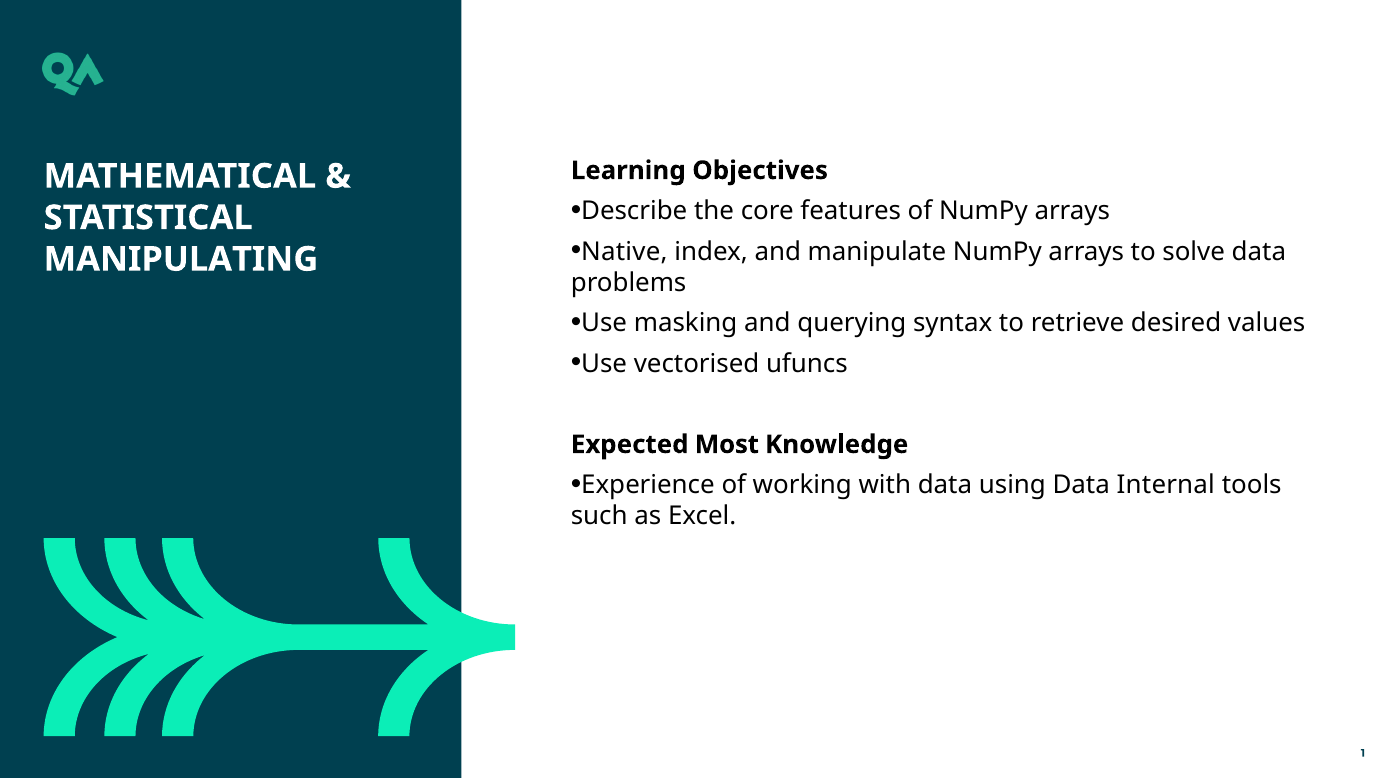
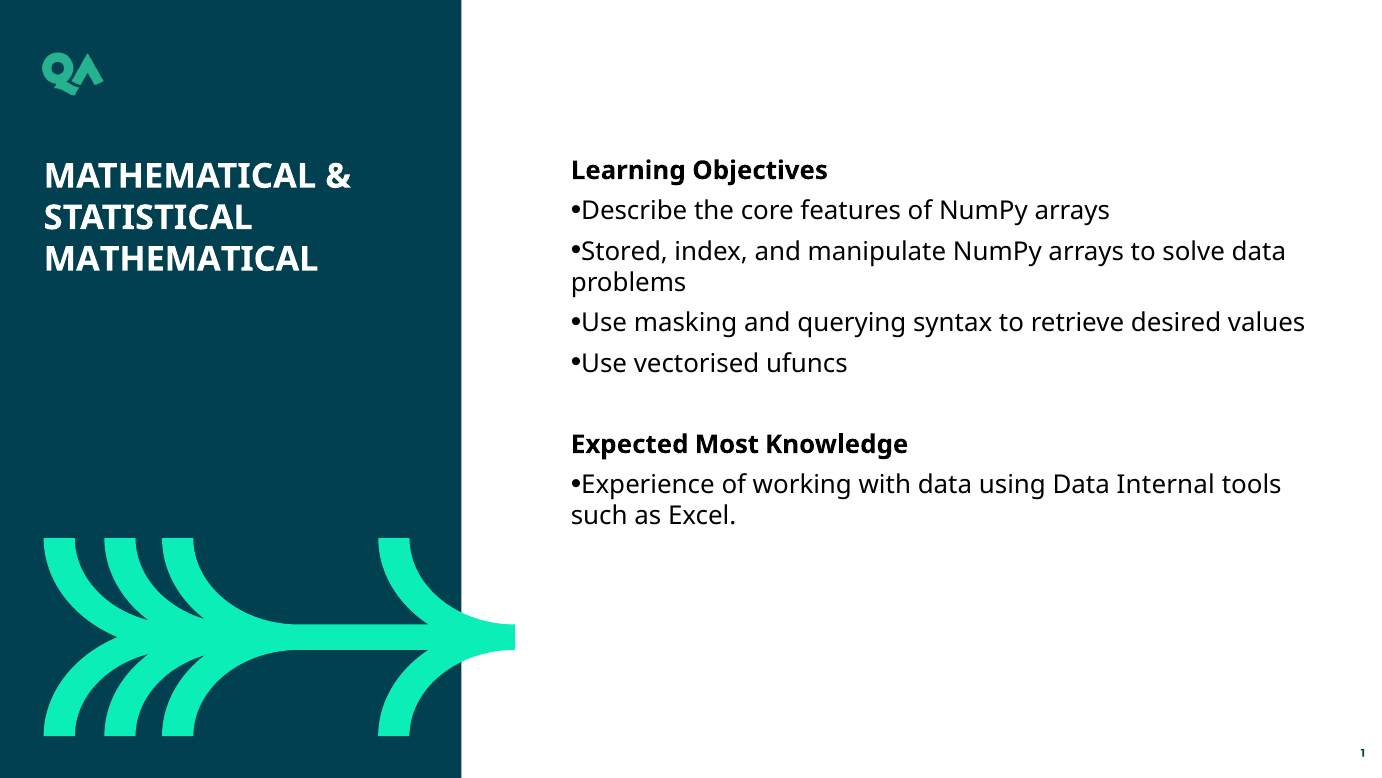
Native: Native -> Stored
MANIPULATING at (181, 259): MANIPULATING -> MATHEMATICAL
